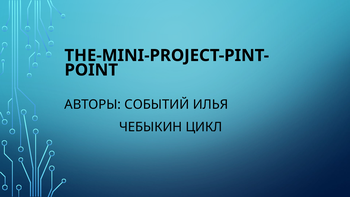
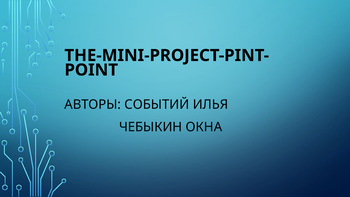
ЦИКЛ: ЦИКЛ -> ОКНА
